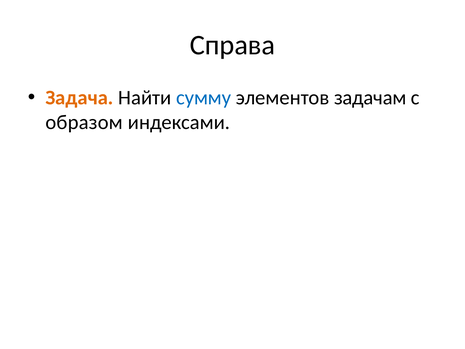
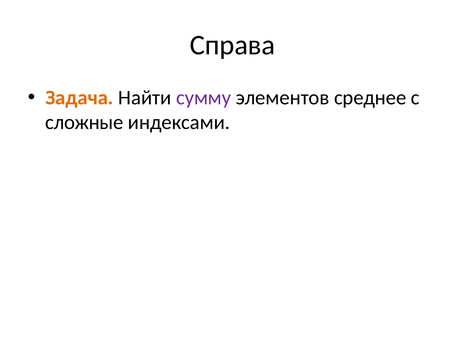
сумму colour: blue -> purple
задачам: задачам -> среднее
образом: образом -> сложные
